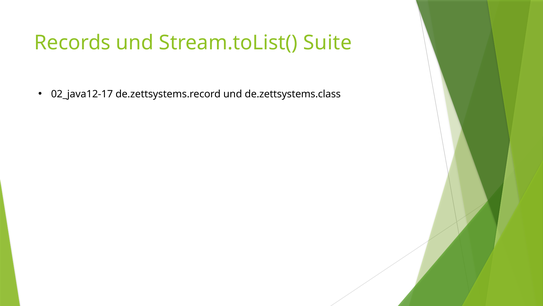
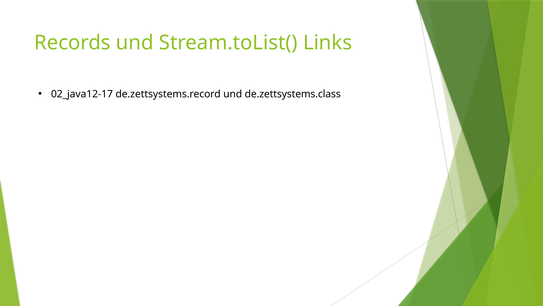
Suite: Suite -> Links
